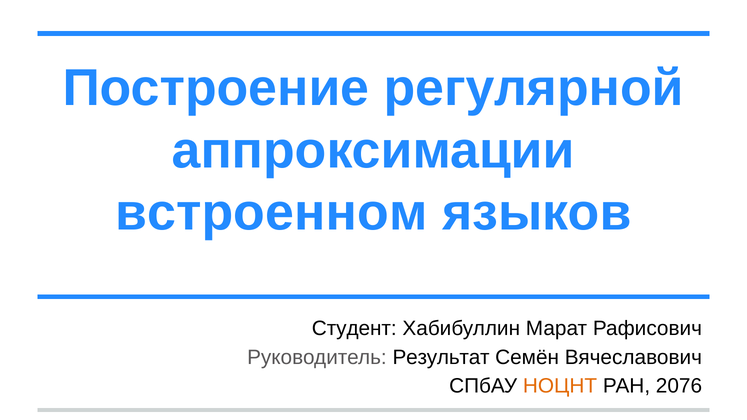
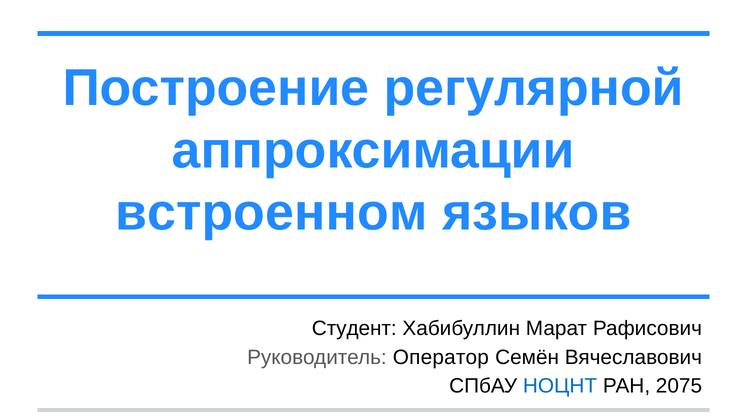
Результат: Результат -> Оператор
НОЦНТ colour: orange -> blue
2076: 2076 -> 2075
